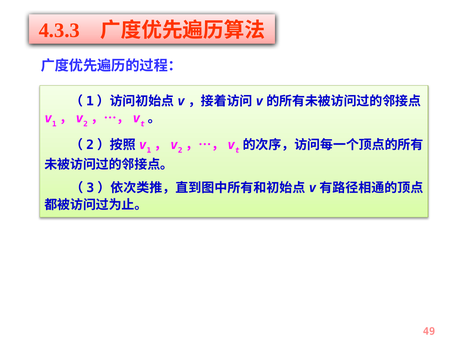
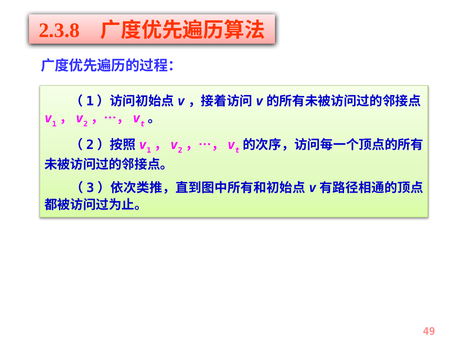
4.3.3: 4.3.3 -> 2.3.8
